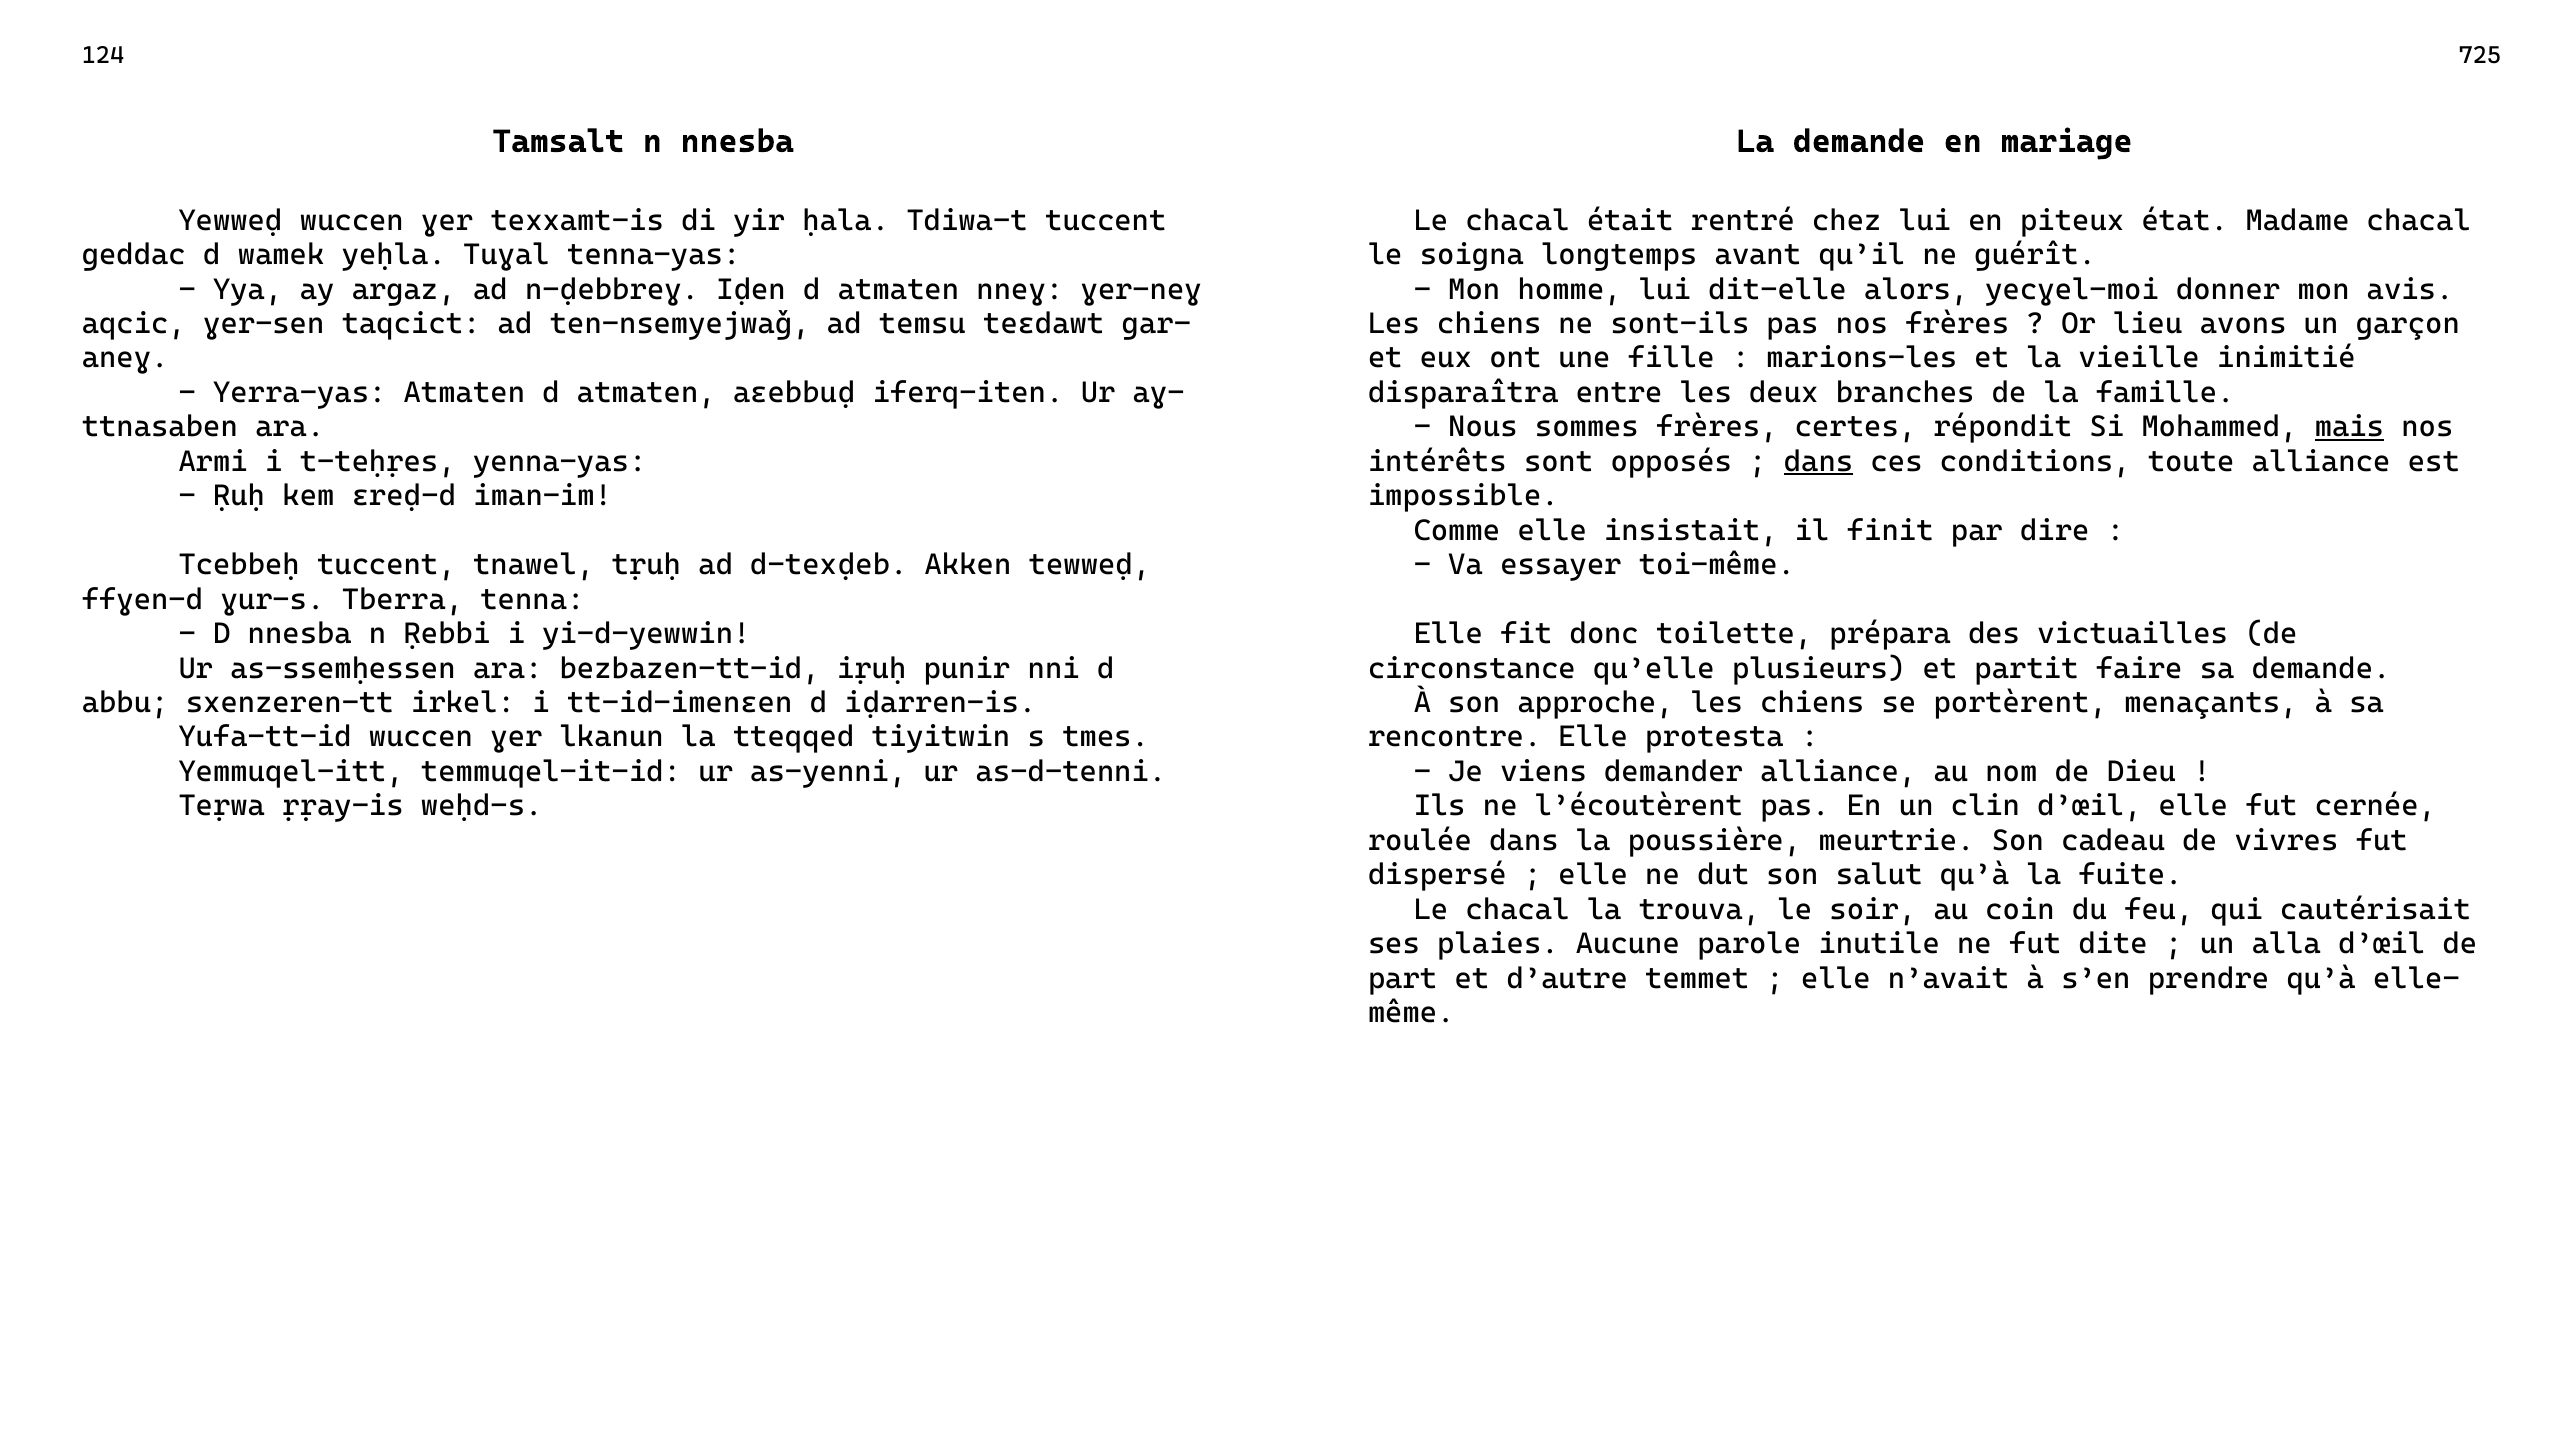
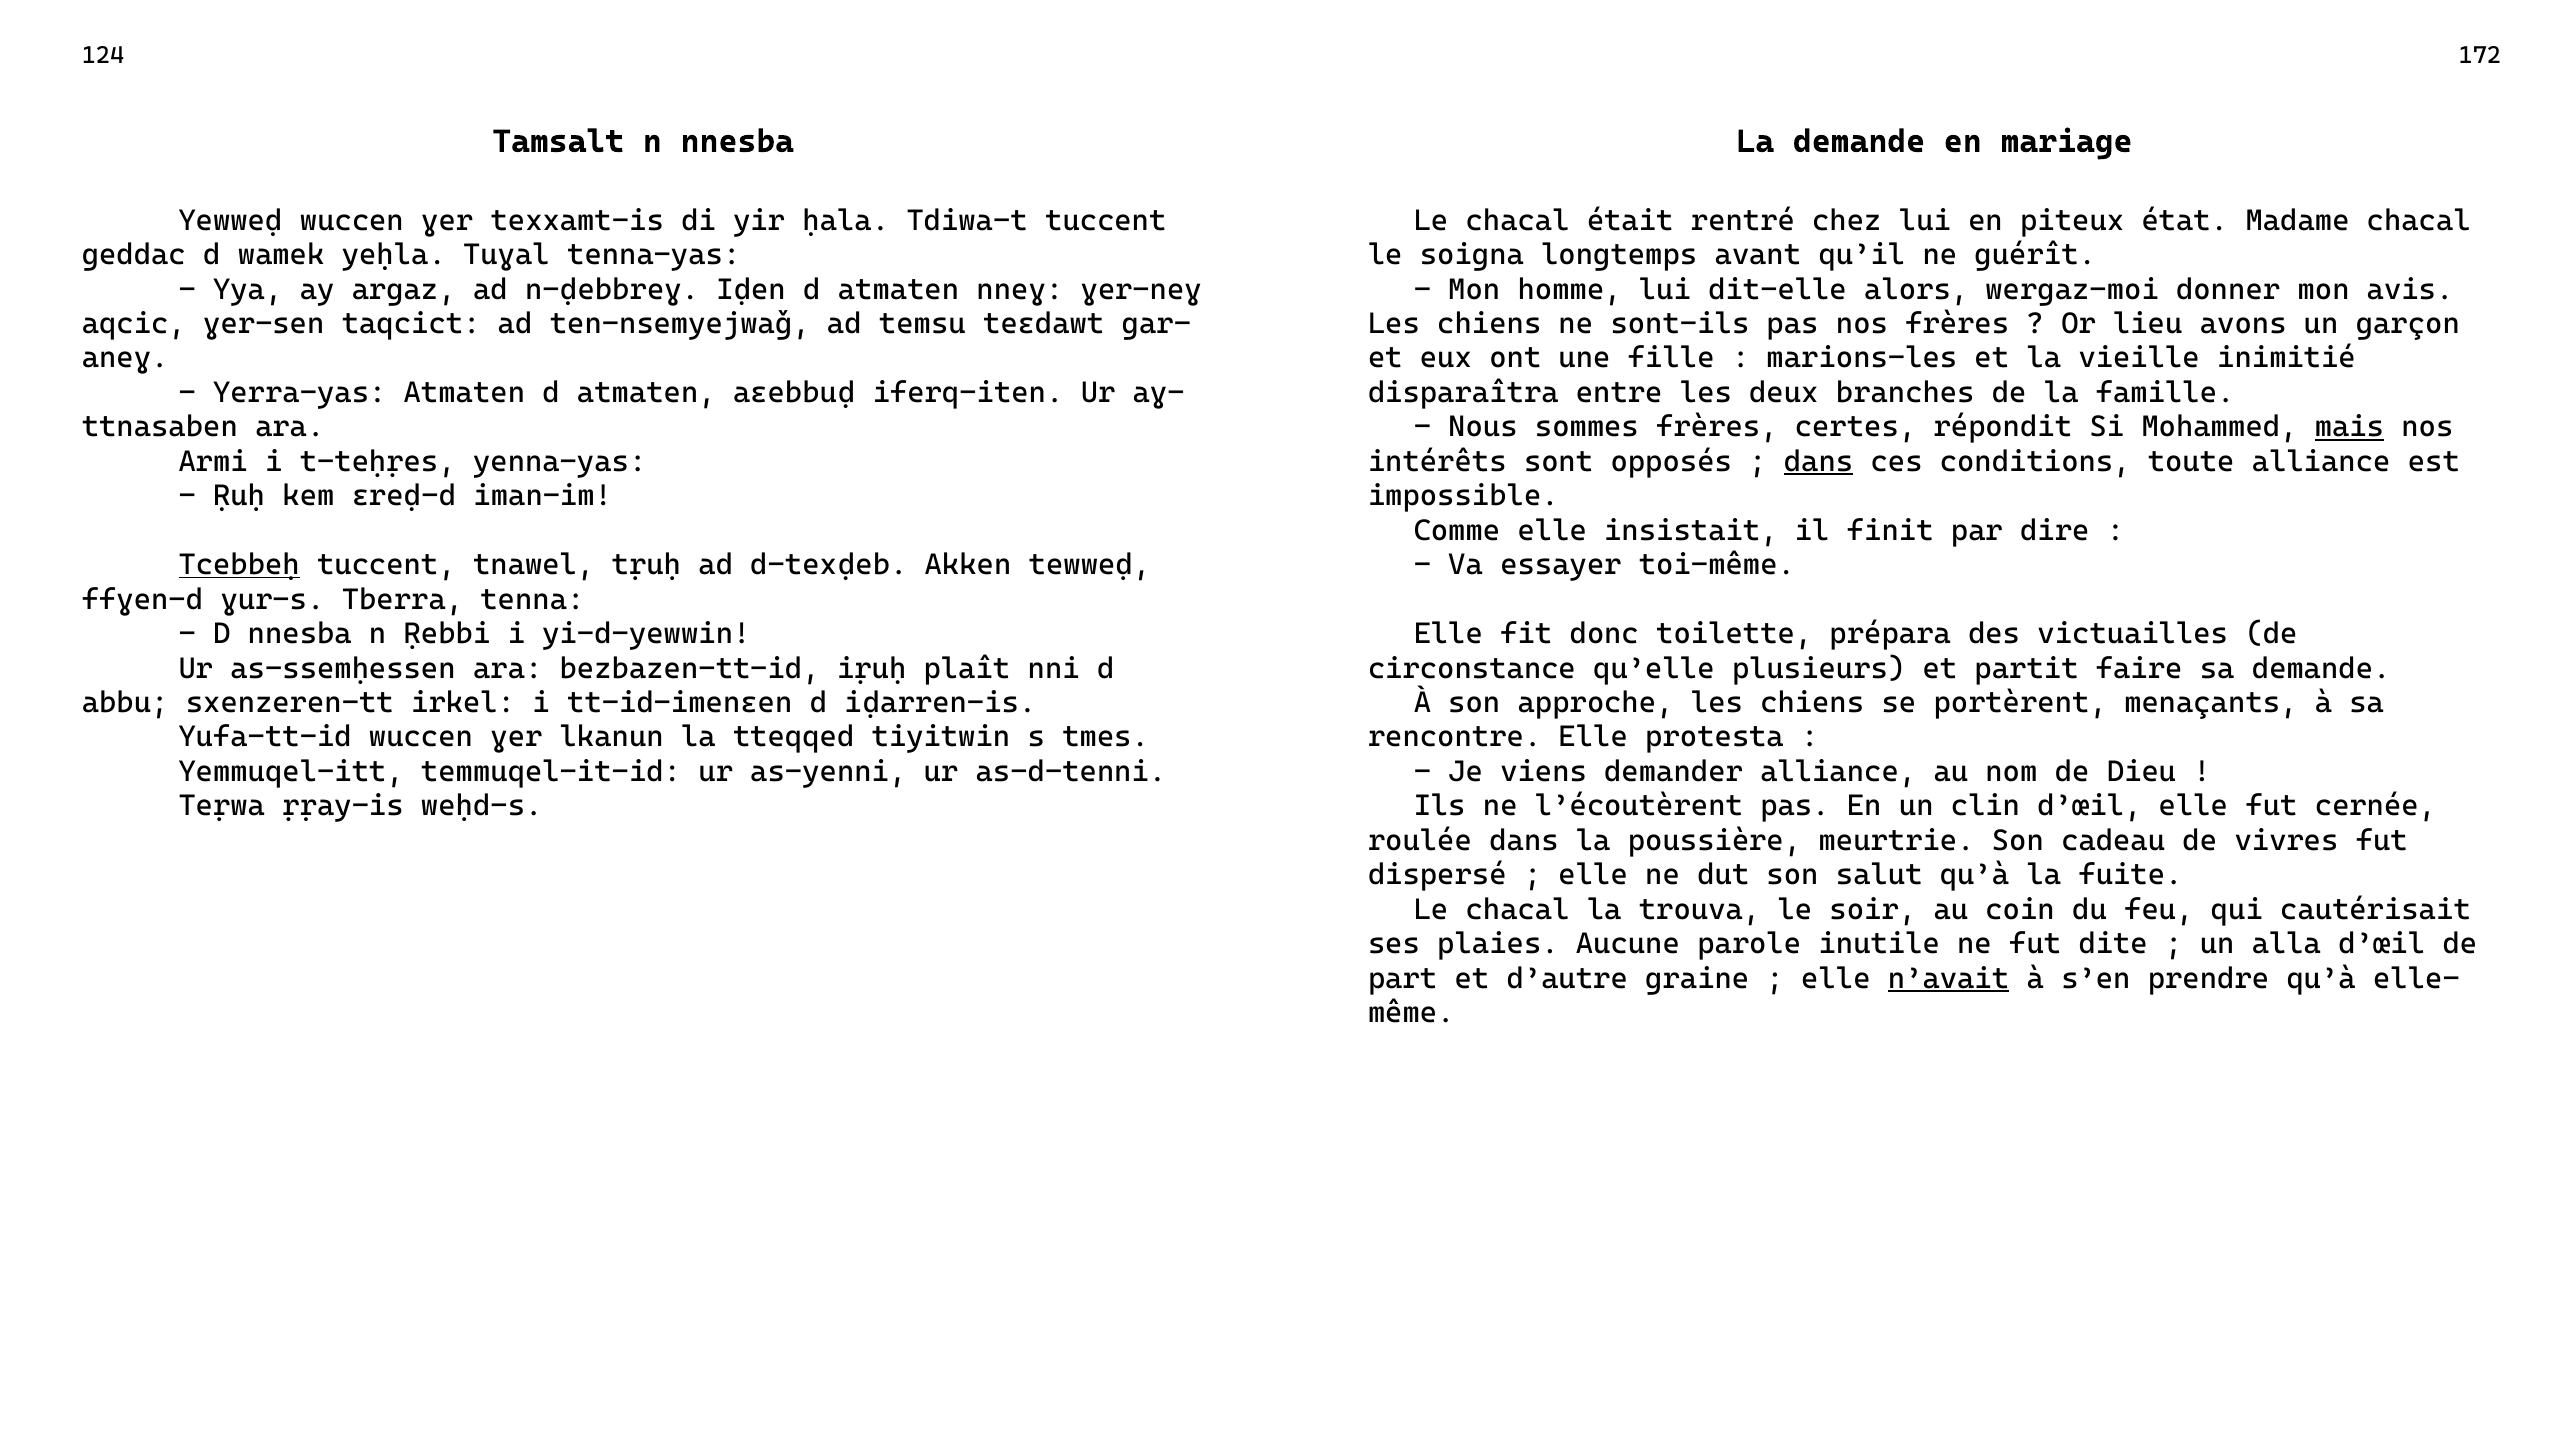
725: 725 -> 172
yecɣel-moi: yecɣel-moi -> wergaz-moi
Tcebbeḥ underline: none -> present
punir: punir -> plaît
temmet: temmet -> graine
n’avait underline: none -> present
